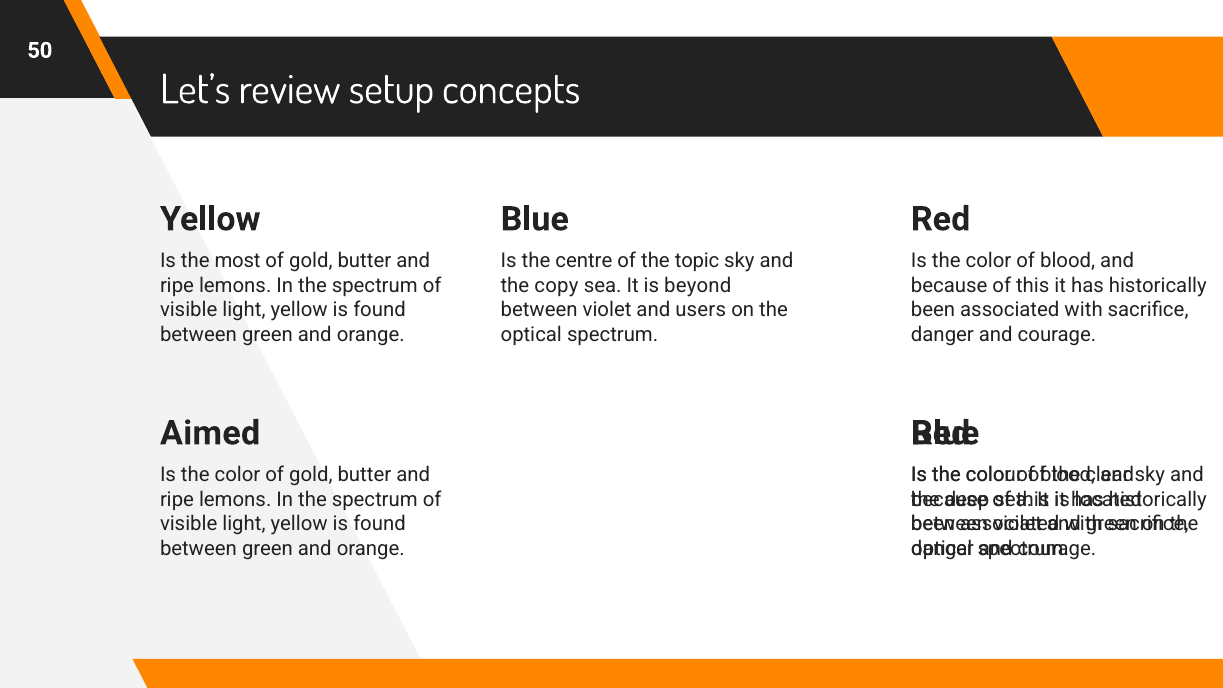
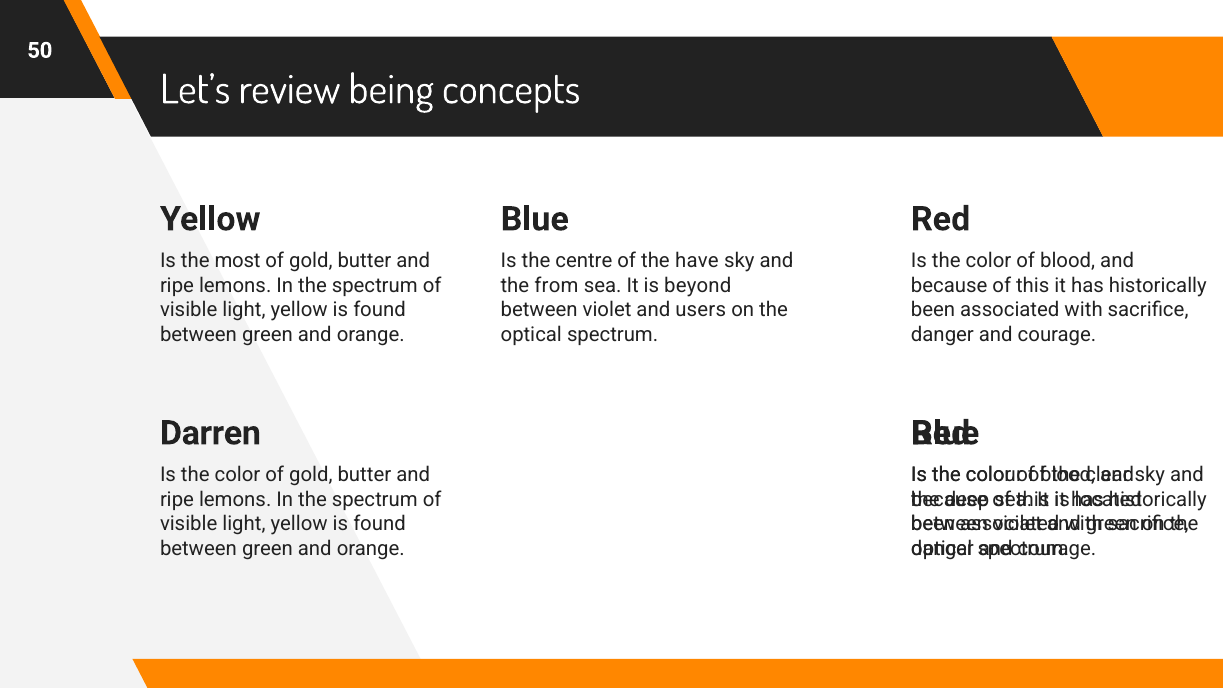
setup: setup -> being
topic: topic -> have
copy: copy -> from
Aimed: Aimed -> Darren
